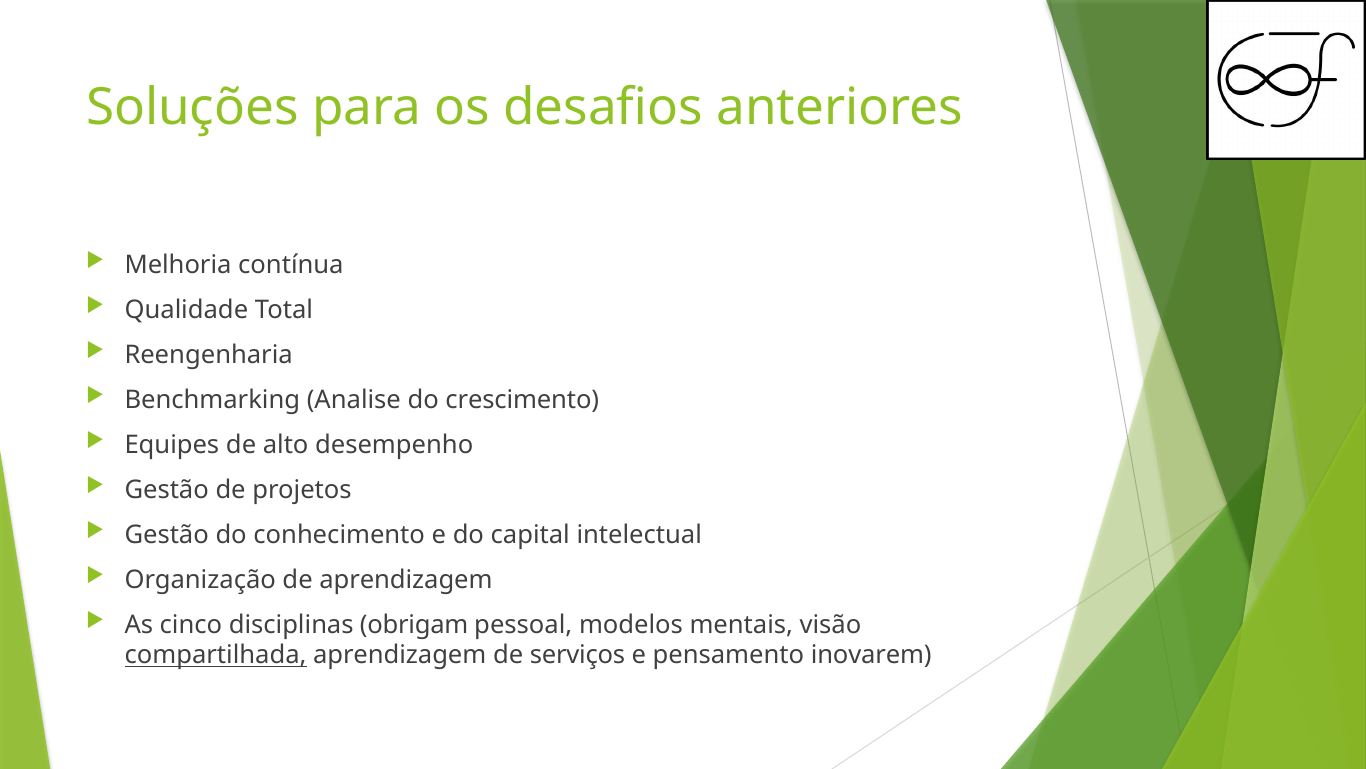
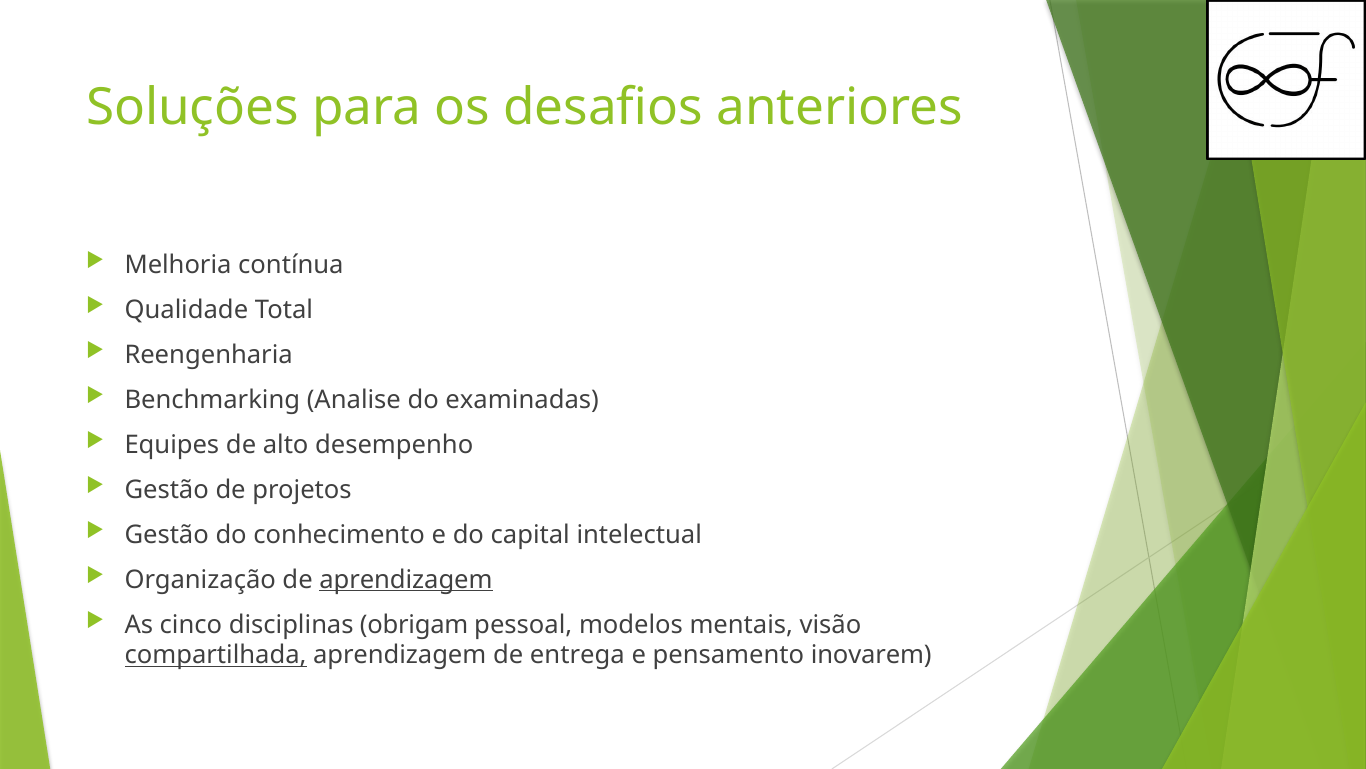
crescimento: crescimento -> examinadas
aprendizagem at (406, 579) underline: none -> present
serviços: serviços -> entrega
